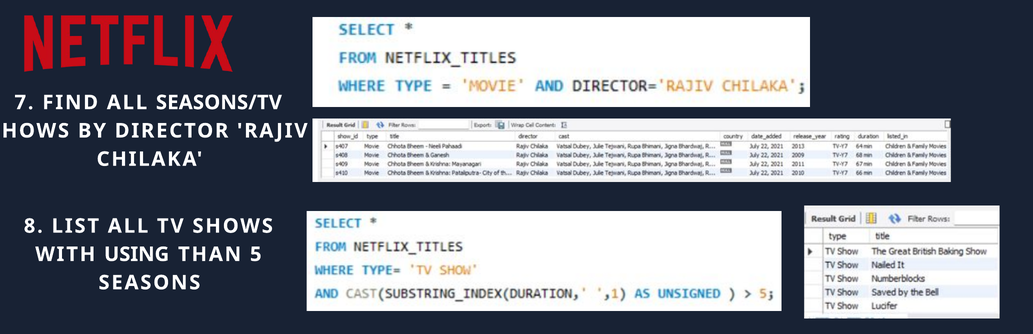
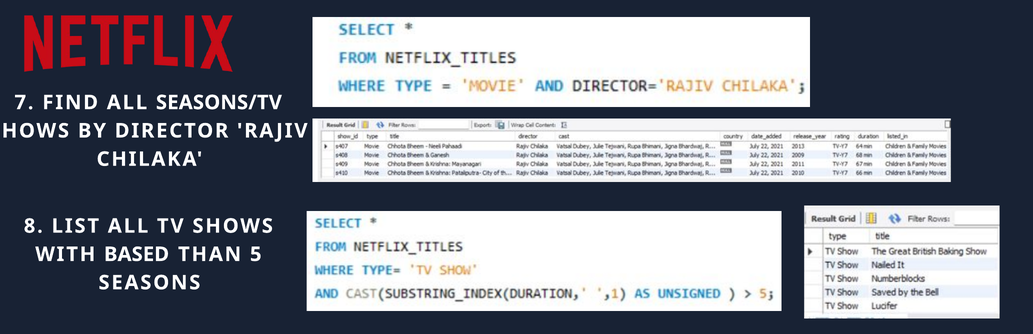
USING: USING -> BASED
